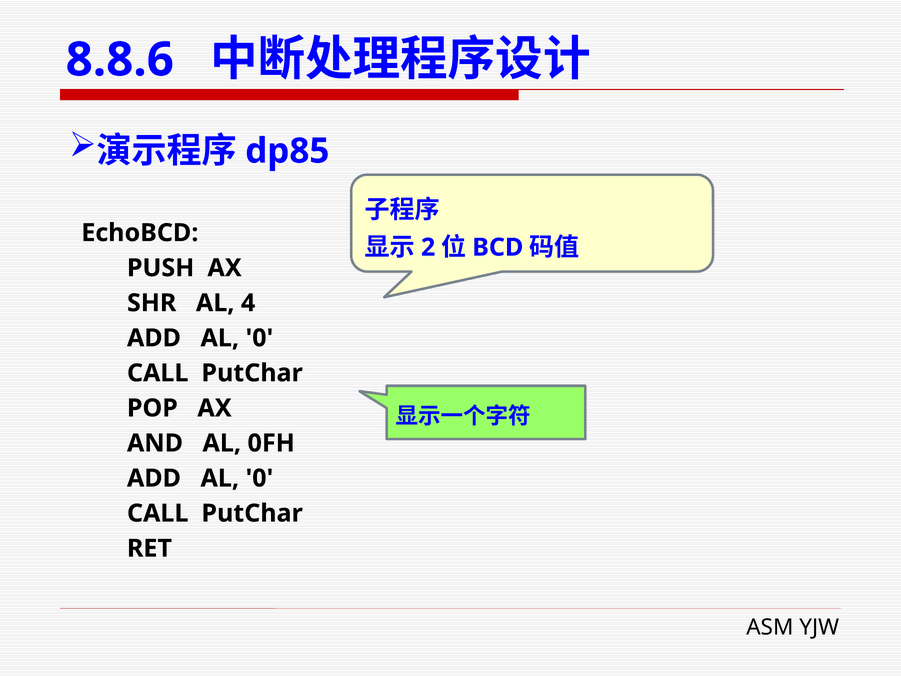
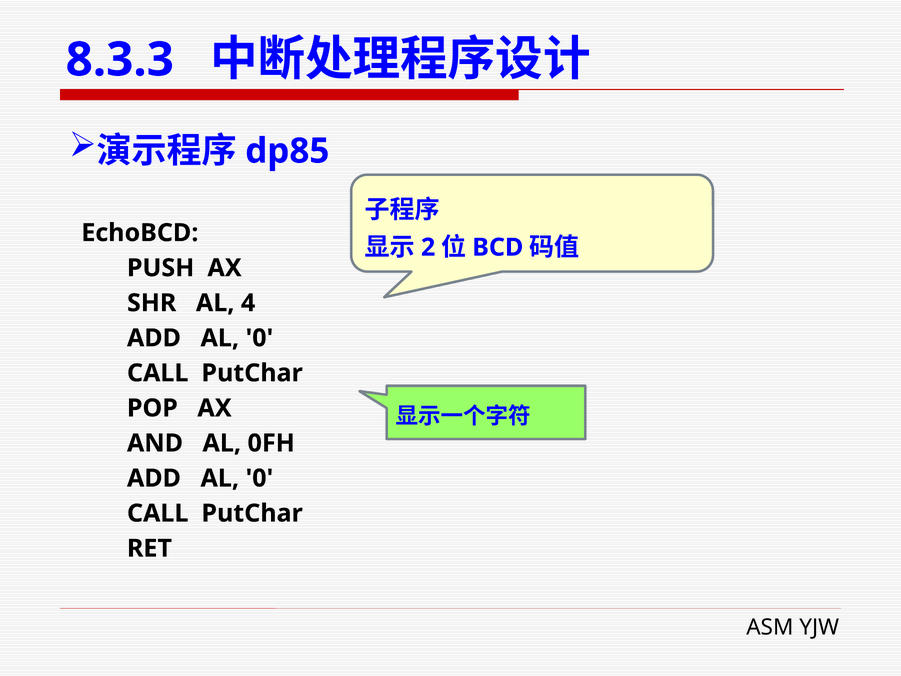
8.8.6: 8.8.6 -> 8.3.3
